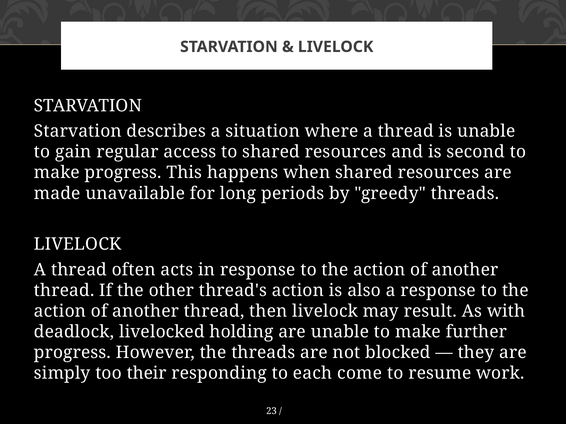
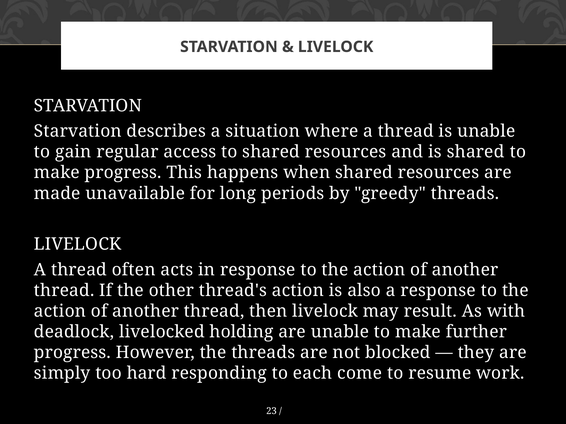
is second: second -> shared
their: their -> hard
